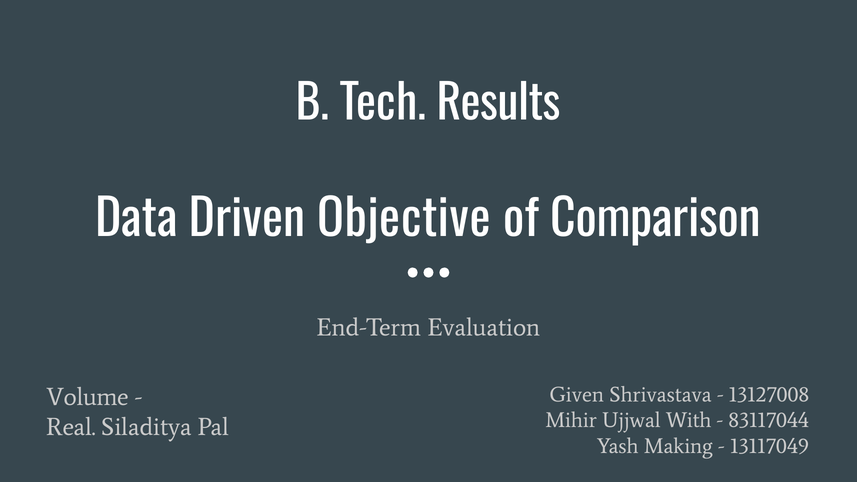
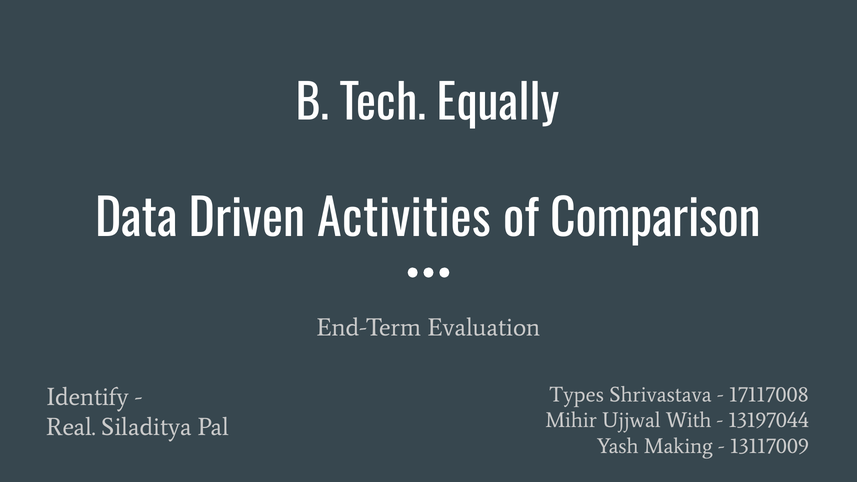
Results: Results -> Equally
Objective: Objective -> Activities
Given: Given -> Types
13127008: 13127008 -> 17117008
Volume: Volume -> Identify
83117044: 83117044 -> 13197044
13117049: 13117049 -> 13117009
